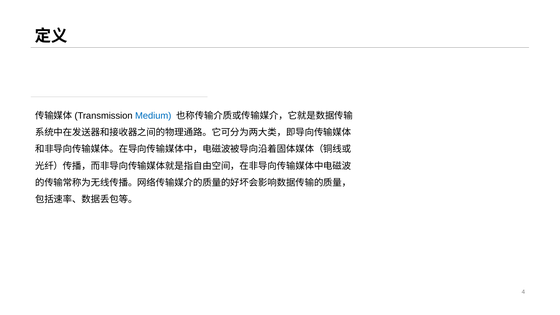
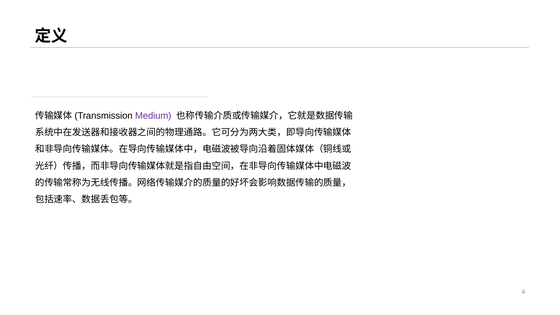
Medium colour: blue -> purple
